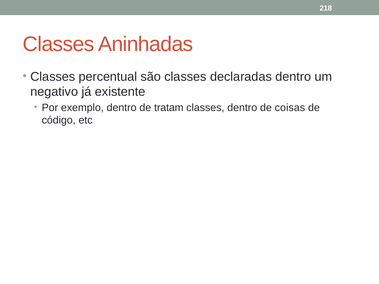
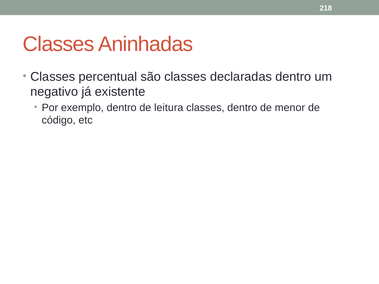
tratam: tratam -> leitura
coisas: coisas -> menor
